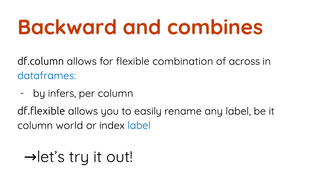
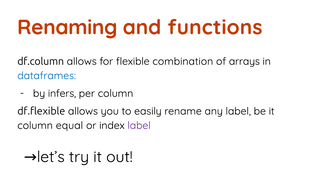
Backward: Backward -> Renaming
combines: combines -> functions
across: across -> arrays
world: world -> equal
label at (139, 126) colour: blue -> purple
